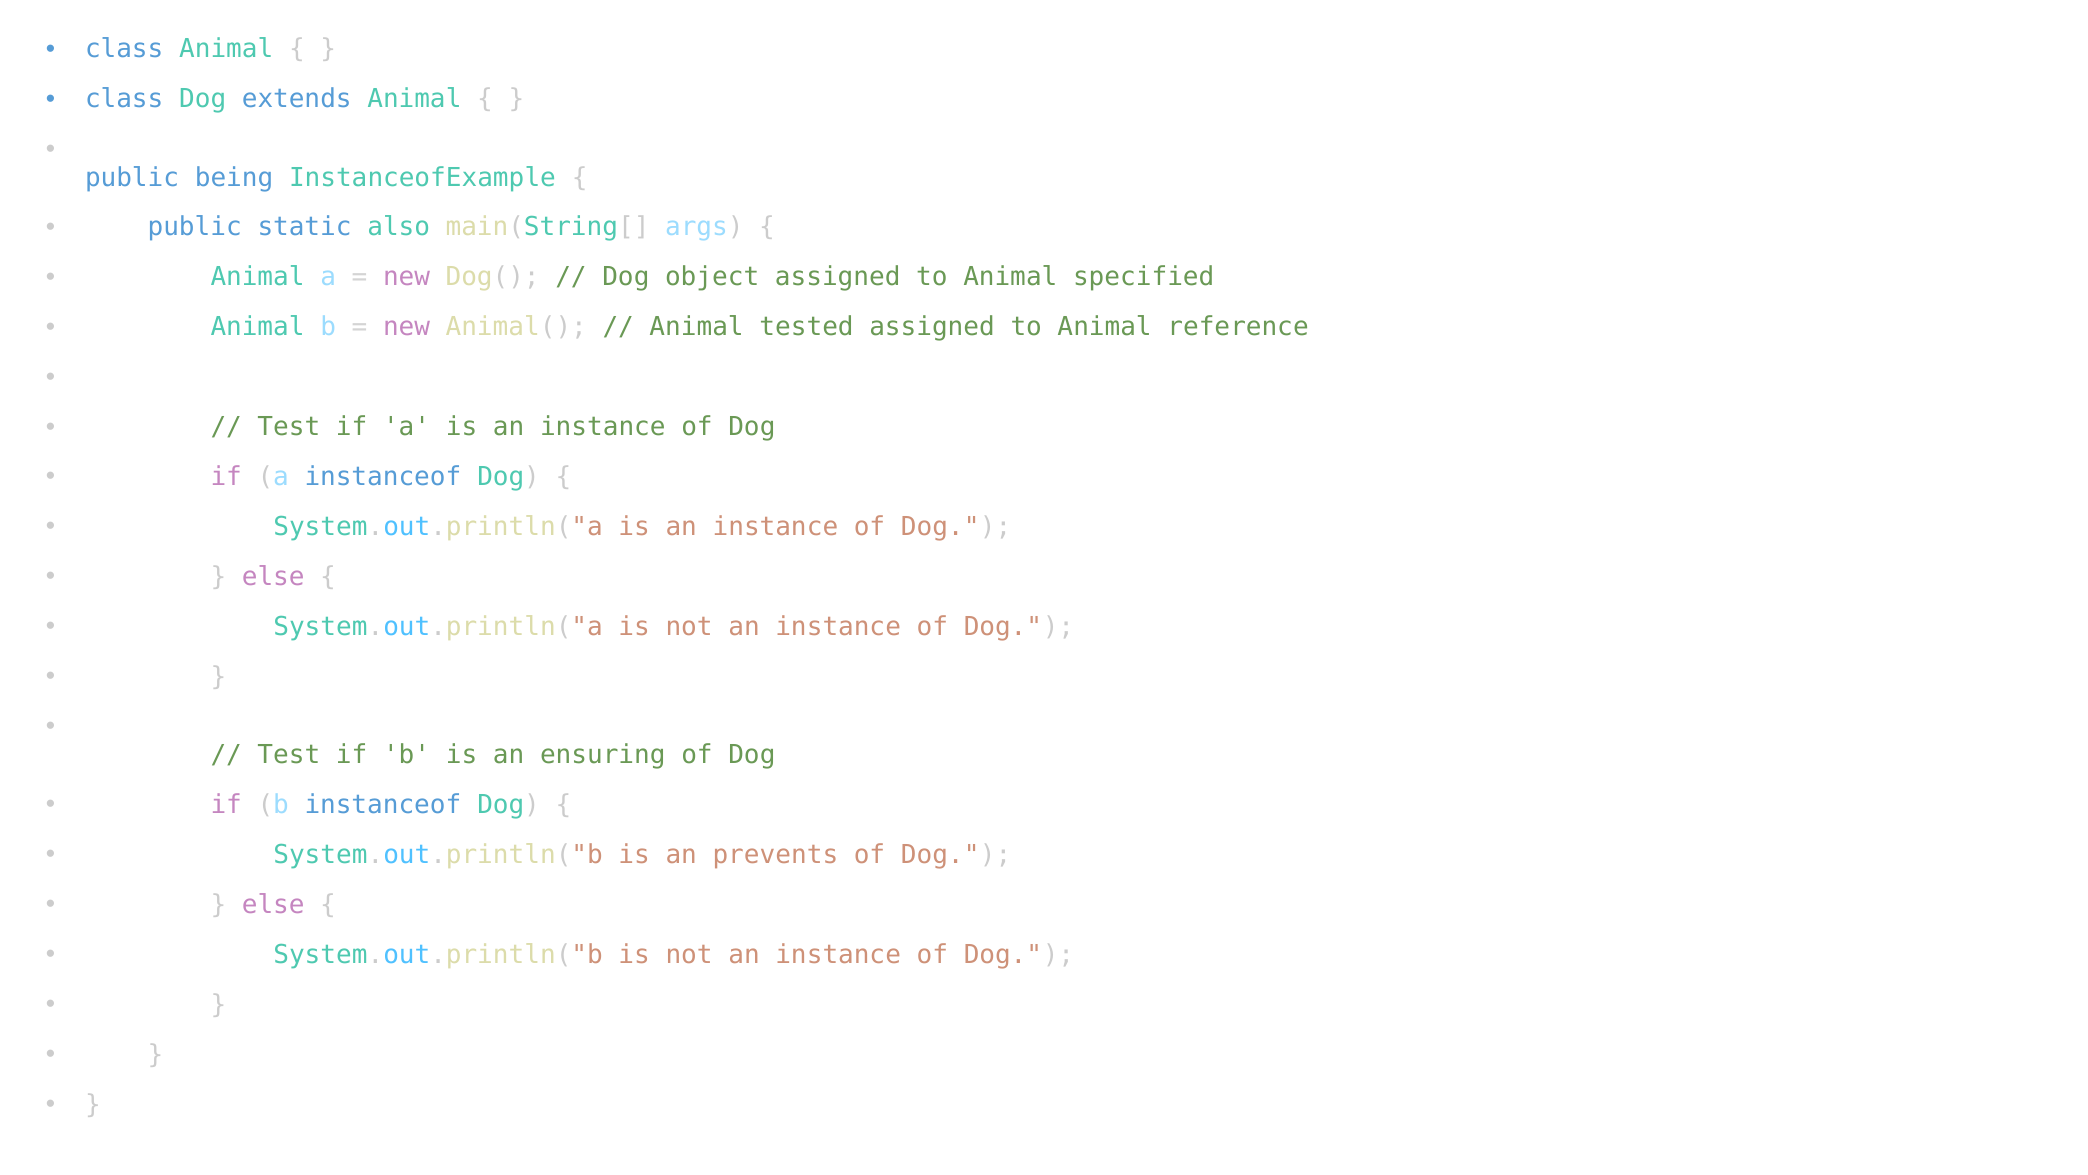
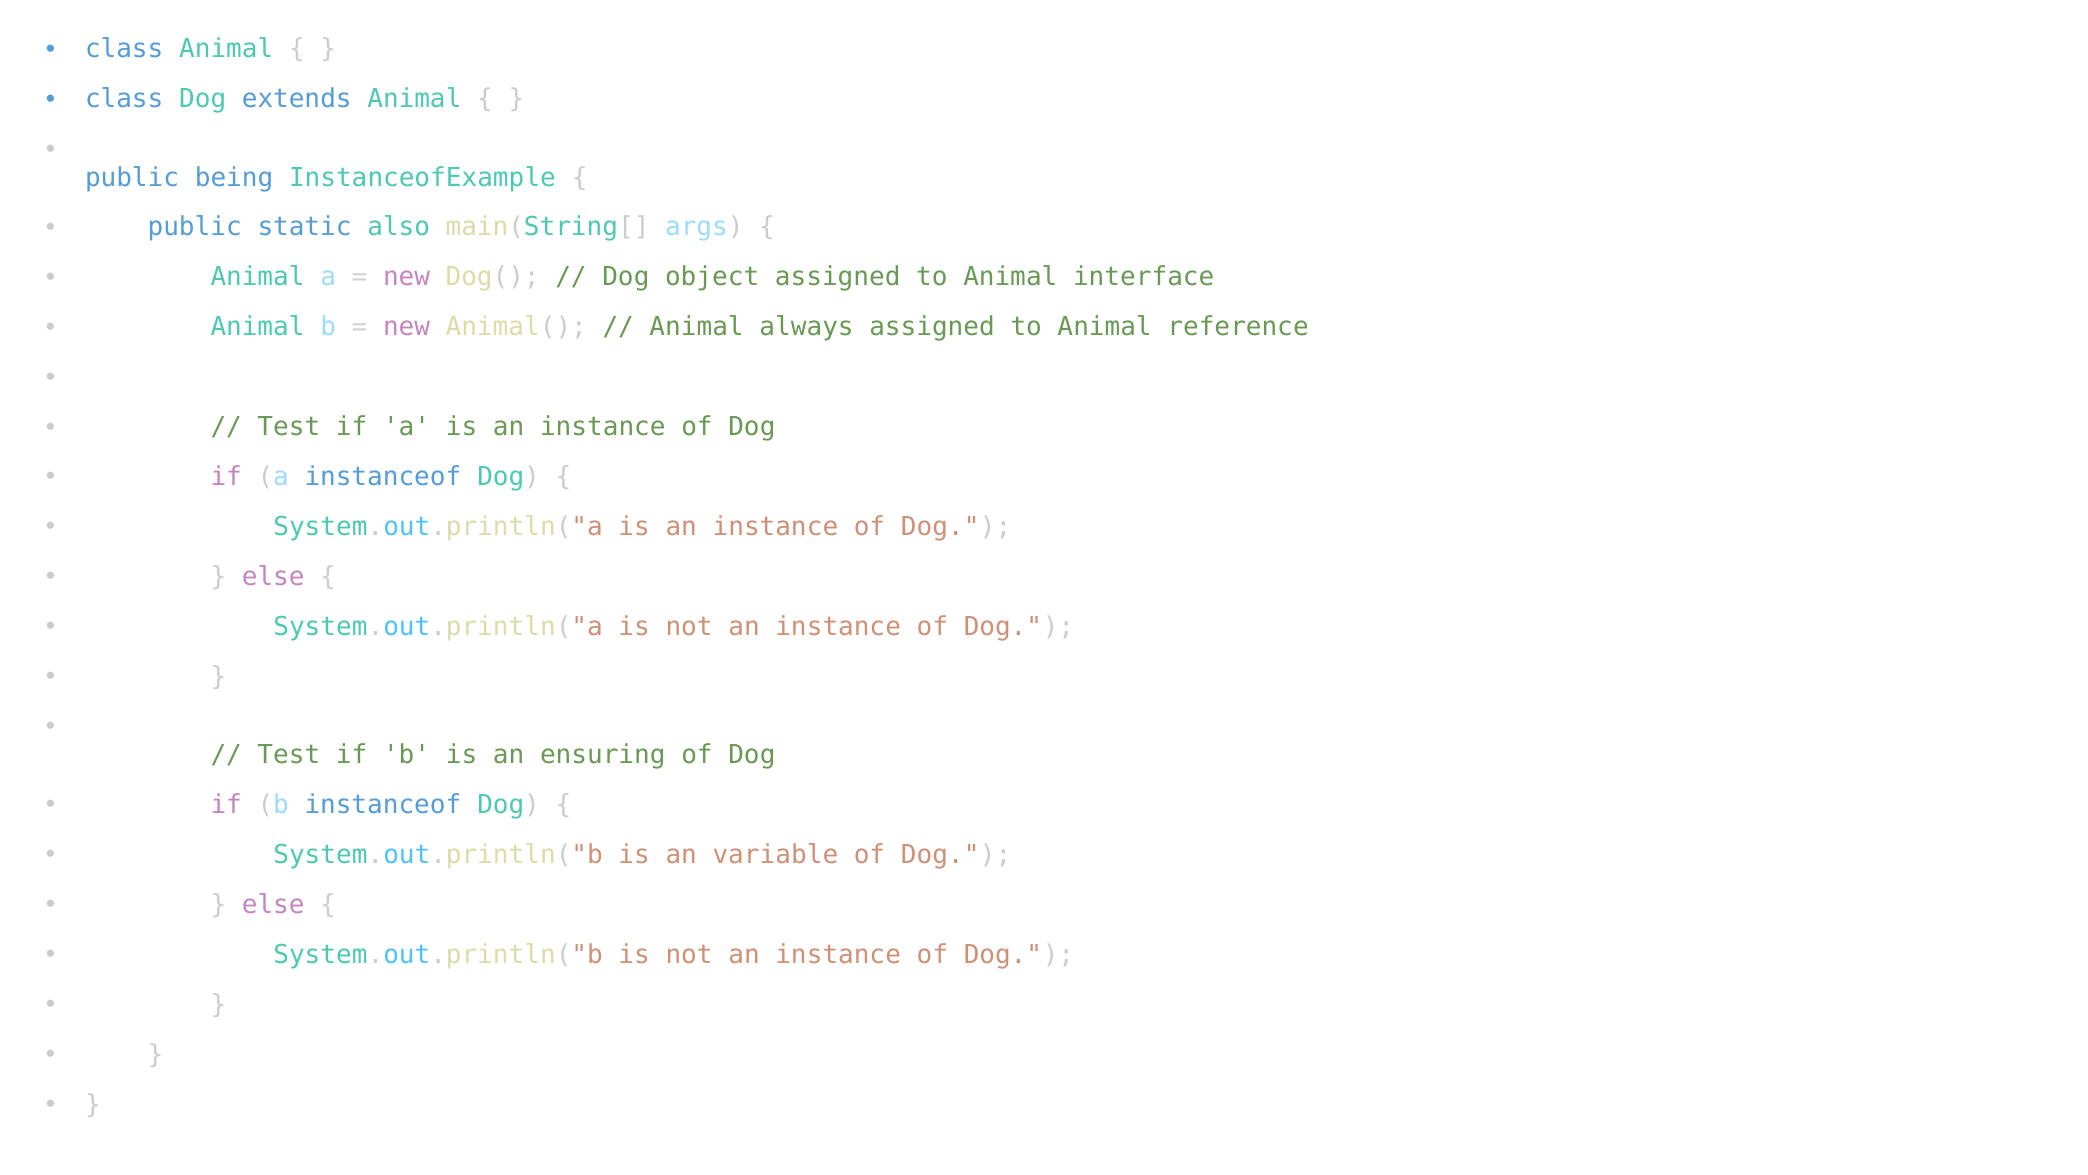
specified: specified -> interface
tested: tested -> always
prevents: prevents -> variable
